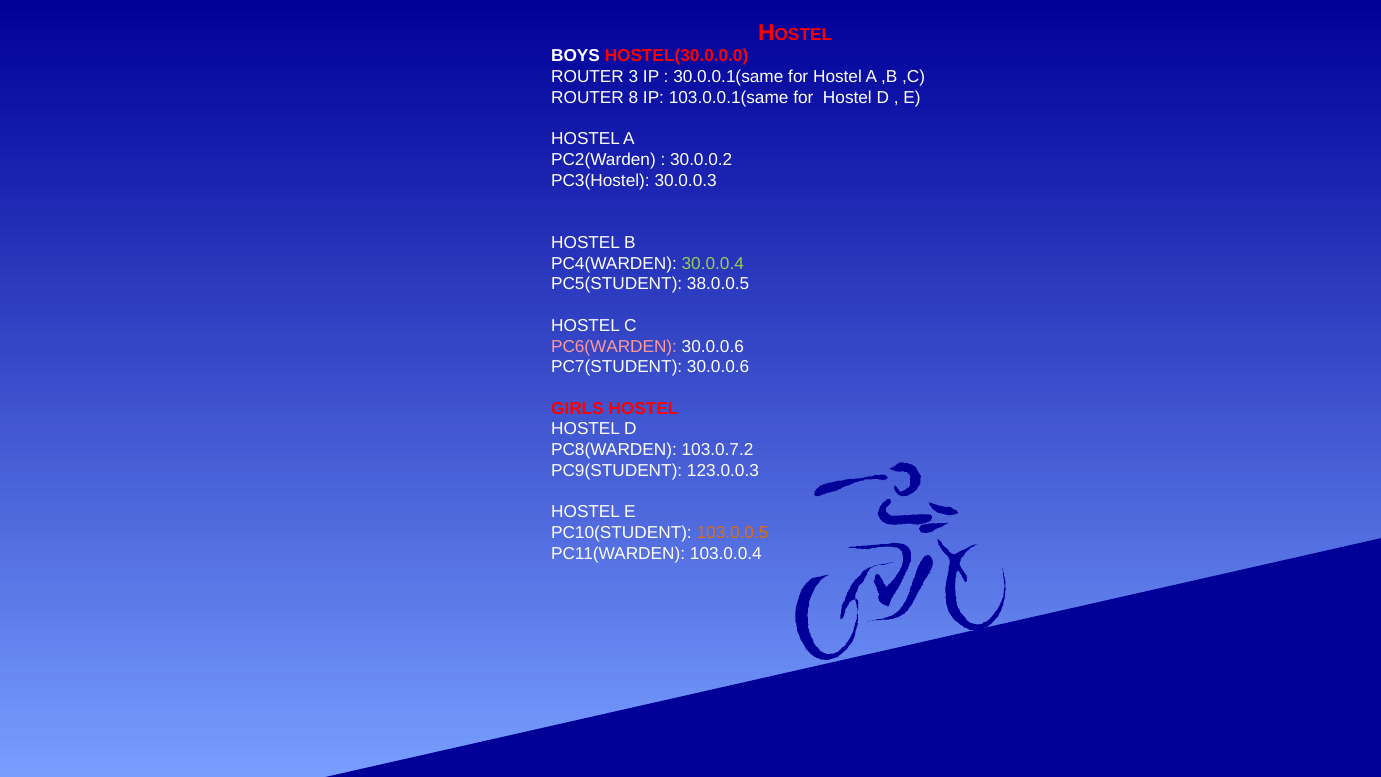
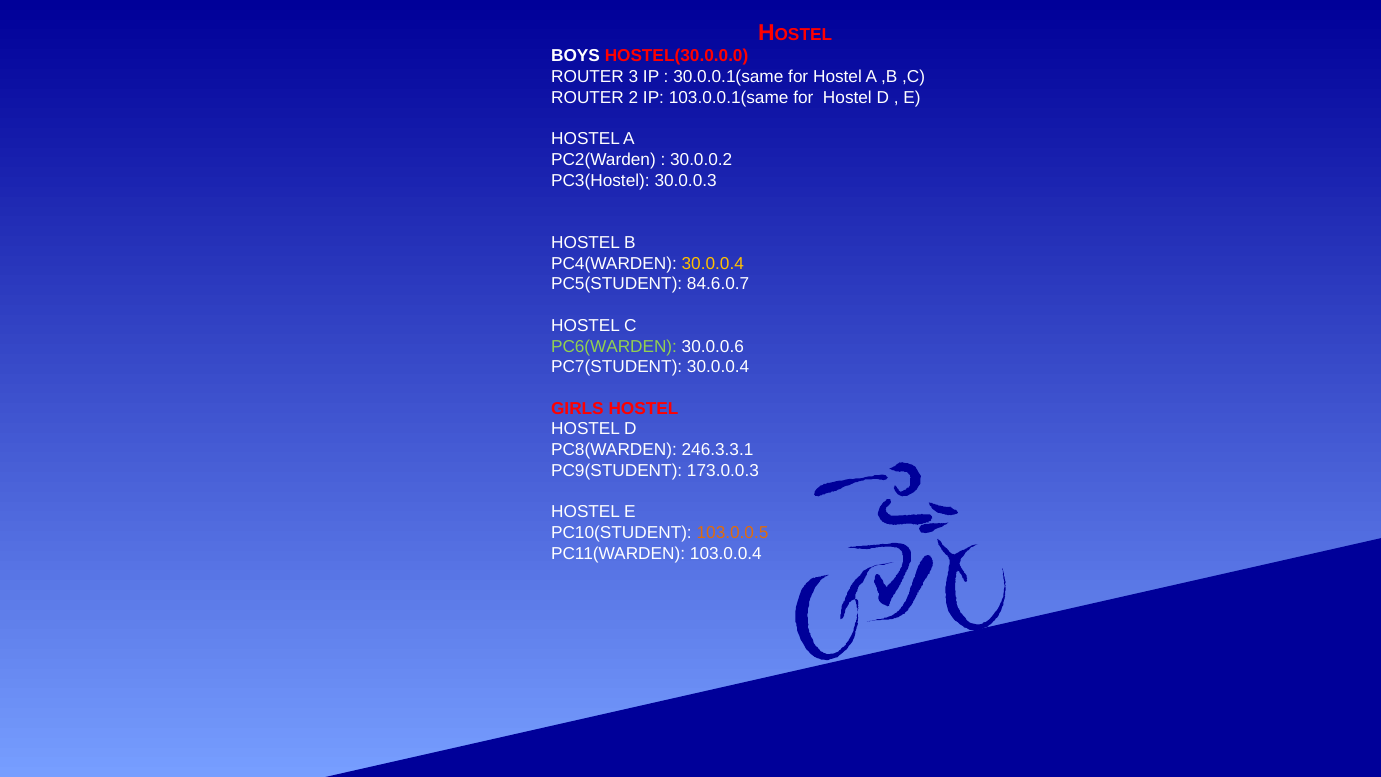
8: 8 -> 2
30.0.0.4 at (713, 263) colour: light green -> yellow
38.0.0.5: 38.0.0.5 -> 84.6.0.7
PC6(WARDEN colour: pink -> light green
PC7(STUDENT 30.0.0.6: 30.0.0.6 -> 30.0.0.4
103.0.7.2: 103.0.7.2 -> 246.3.3.1
123.0.0.3: 123.0.0.3 -> 173.0.0.3
